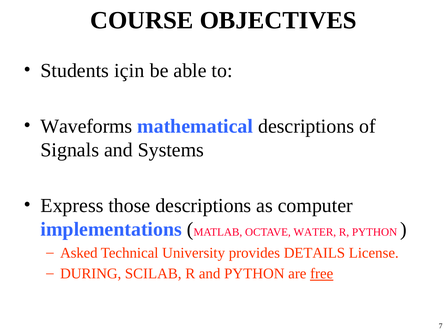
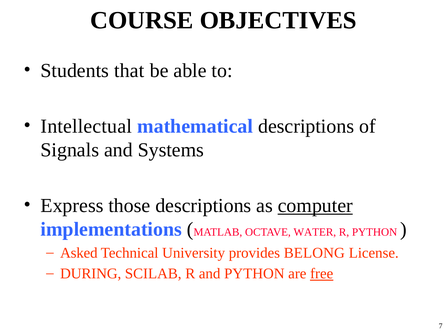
için: için -> that
Waveforms: Waveforms -> Intellectual
computer underline: none -> present
DETAILS: DETAILS -> BELONG
